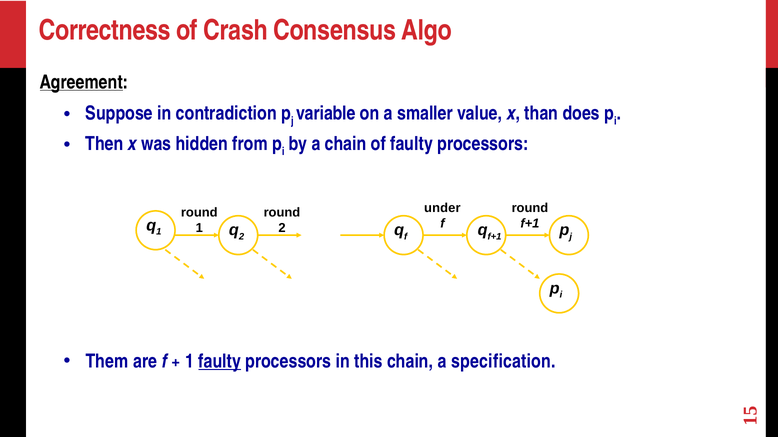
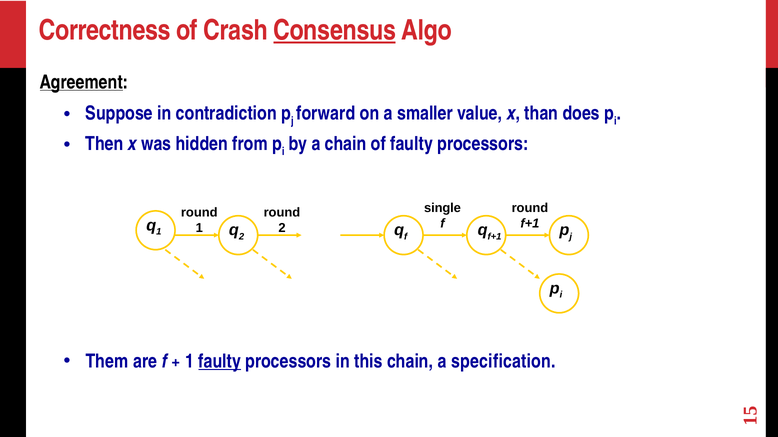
Consensus underline: none -> present
variable: variable -> forward
under: under -> single
